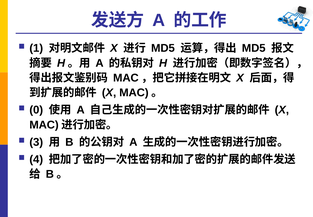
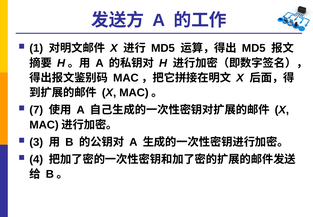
0: 0 -> 7
